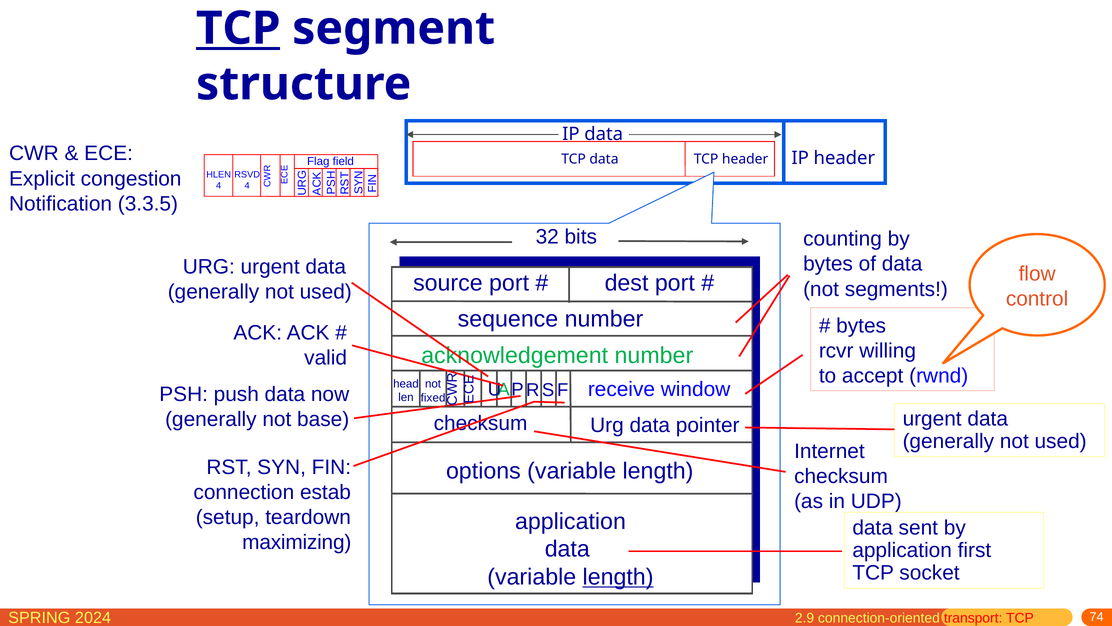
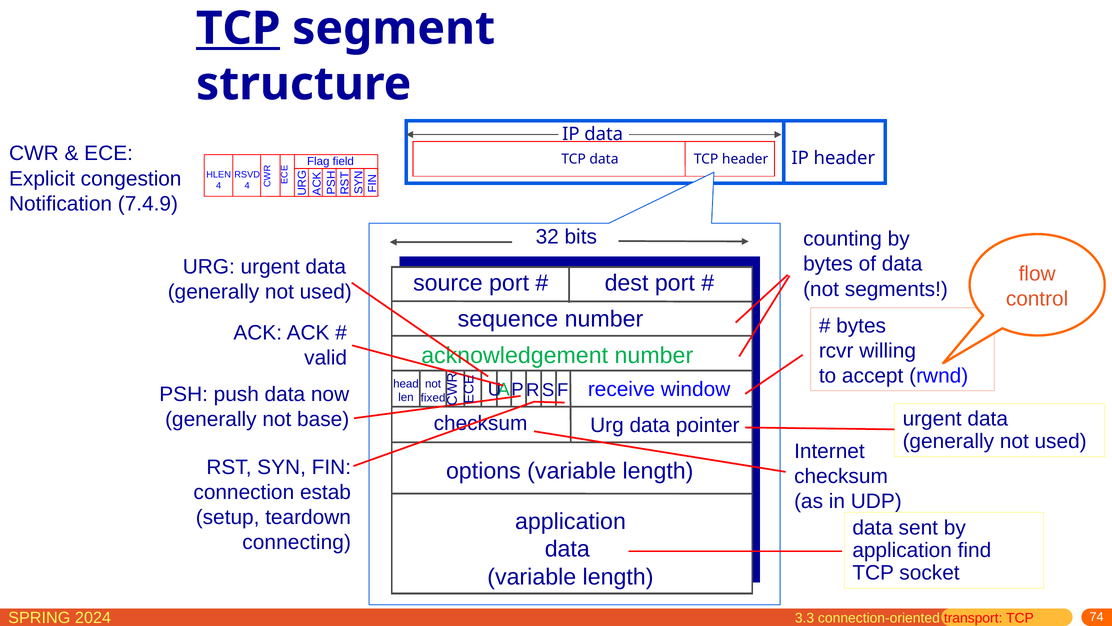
3.3.5: 3.3.5 -> 7.4.9
maximizing: maximizing -> connecting
first: first -> find
length at (618, 577) underline: present -> none
2.9: 2.9 -> 3.3
